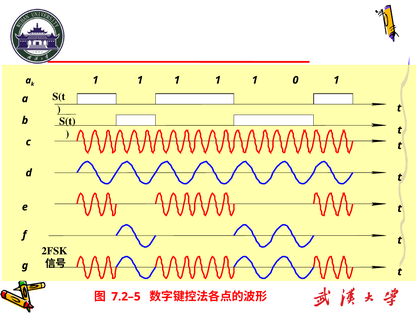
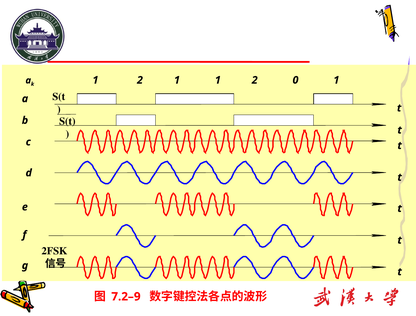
1 at (140, 80): 1 -> 2
1 at (255, 80): 1 -> 2
7.2–5: 7.2–5 -> 7.2–9
